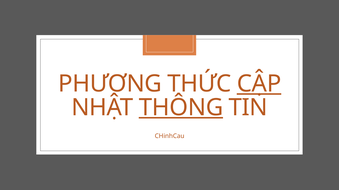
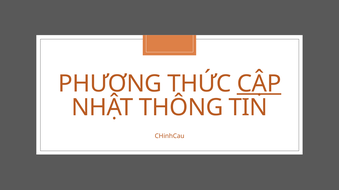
THÔNG underline: present -> none
